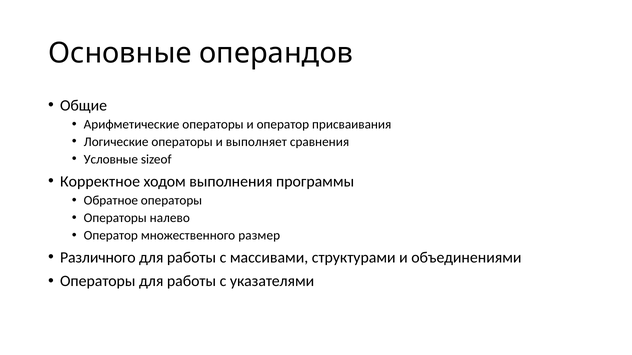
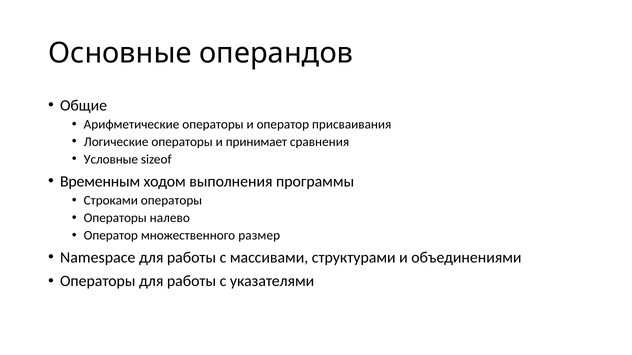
выполняет: выполняет -> принимает
Корректное: Корректное -> Временным
Обратное: Обратное -> Строками
Различного: Различного -> Namespace
